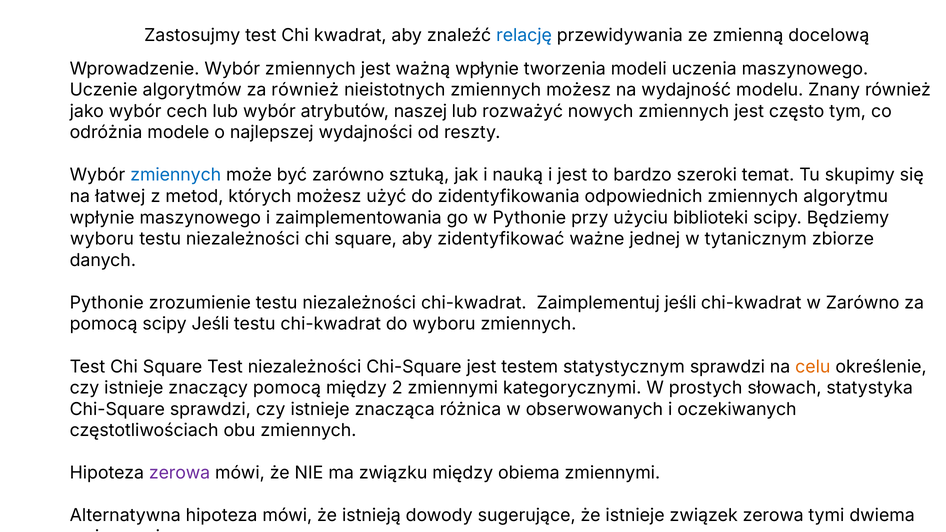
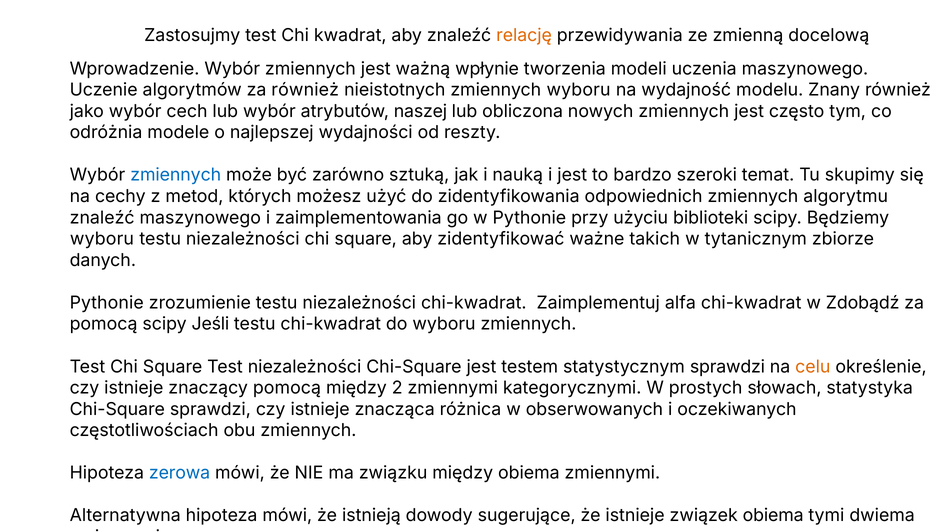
relację colour: blue -> orange
zmiennych możesz: możesz -> wyboru
rozważyć: rozważyć -> obliczona
łatwej: łatwej -> cechy
wpłynie at (102, 218): wpłynie -> znaleźć
jednej: jednej -> takich
Zaimplementuj jeśli: jeśli -> alfa
w Zarówno: Zarówno -> Zdobądź
zerowa at (180, 473) colour: purple -> blue
związek zerowa: zerowa -> obiema
